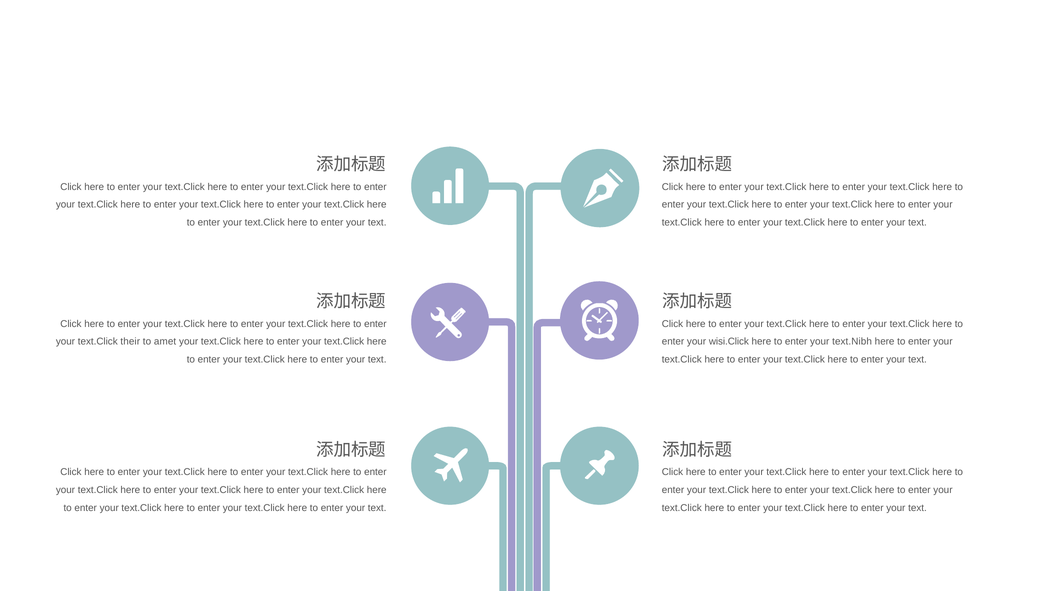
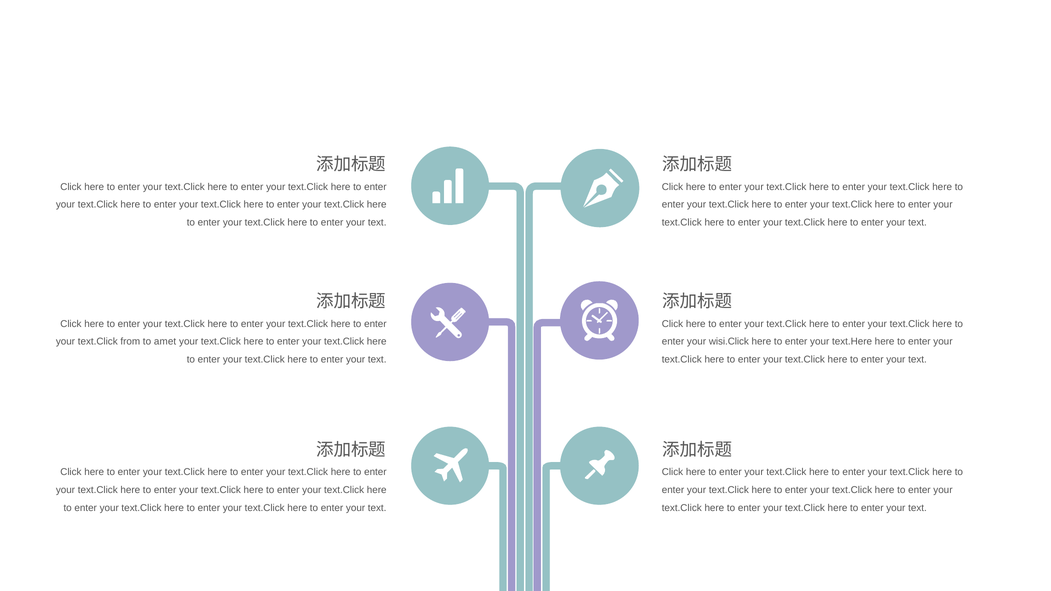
their: their -> from
text.Nibh: text.Nibh -> text.Here
